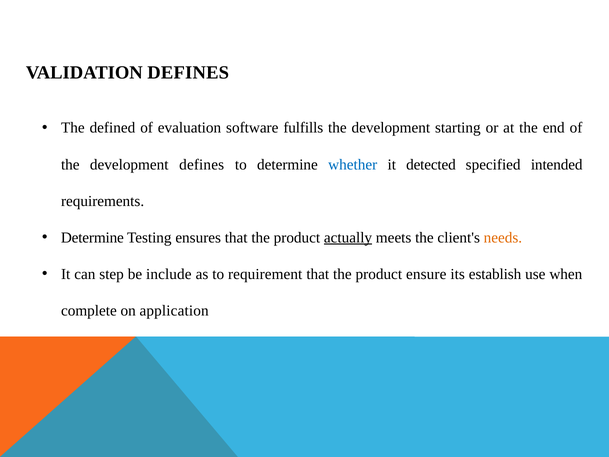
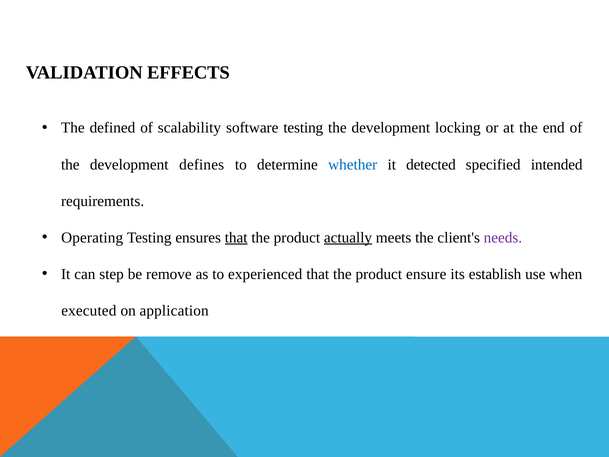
VALIDATION DEFINES: DEFINES -> EFFECTS
evaluation: evaluation -> scalability
software fulfills: fulfills -> testing
starting: starting -> locking
Determine at (92, 237): Determine -> Operating
that at (236, 237) underline: none -> present
needs colour: orange -> purple
include: include -> remove
requirement: requirement -> experienced
complete: complete -> executed
